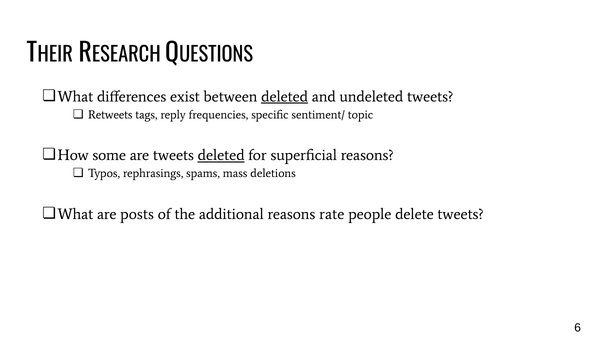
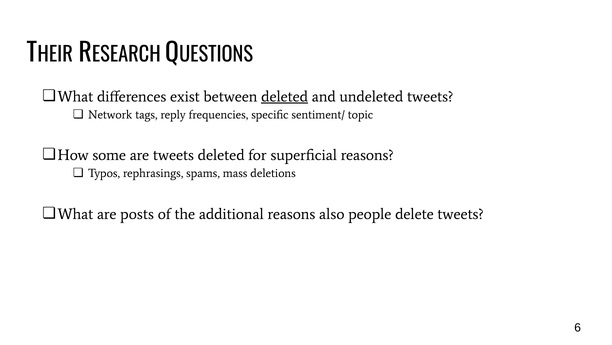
Retweets: Retweets -> Network
deleted at (221, 155) underline: present -> none
rate: rate -> also
